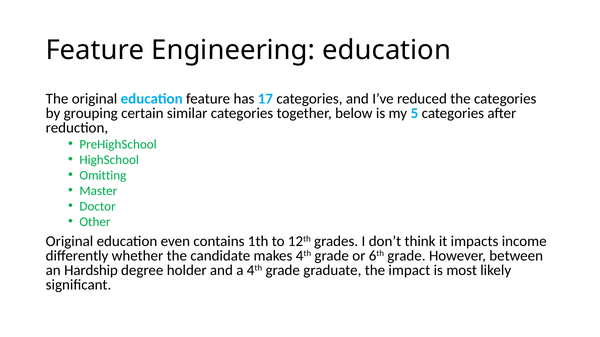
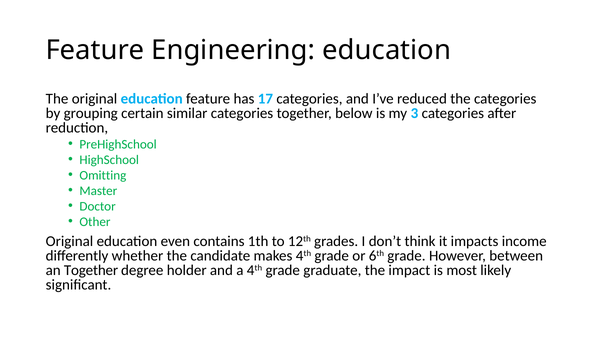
5: 5 -> 3
an Hardship: Hardship -> Together
